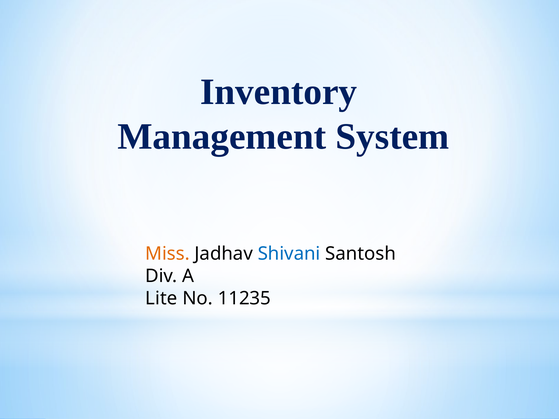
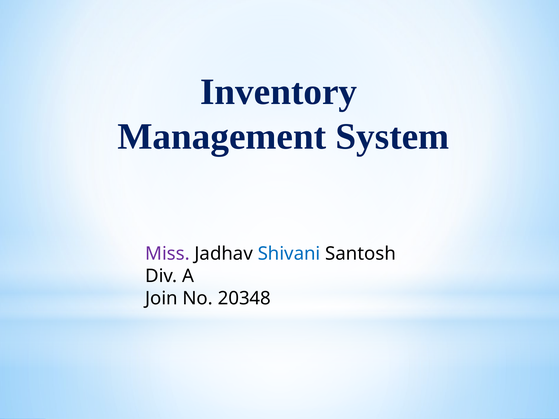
Miss colour: orange -> purple
Lite: Lite -> Join
11235: 11235 -> 20348
